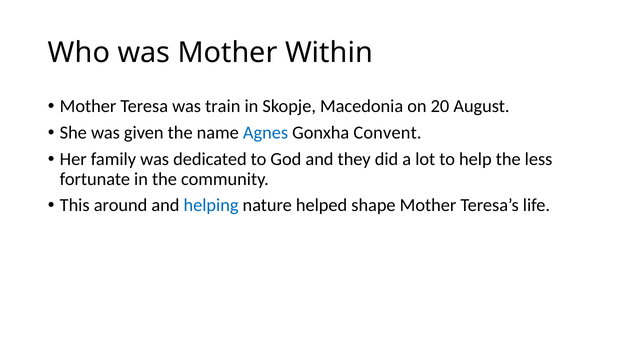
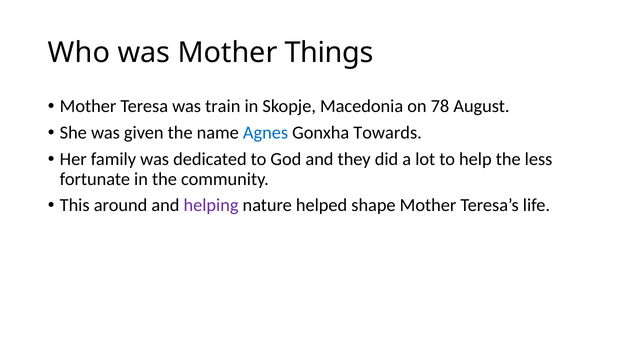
Within: Within -> Things
20: 20 -> 78
Convent: Convent -> Towards
helping colour: blue -> purple
